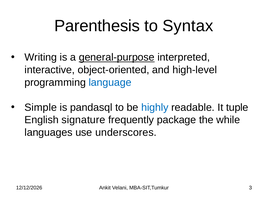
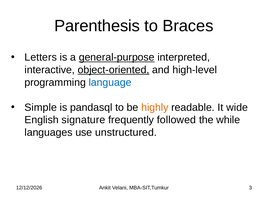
Syntax: Syntax -> Braces
Writing: Writing -> Letters
object-oriented underline: none -> present
highly colour: blue -> orange
tuple: tuple -> wide
package: package -> followed
underscores: underscores -> unstructured
